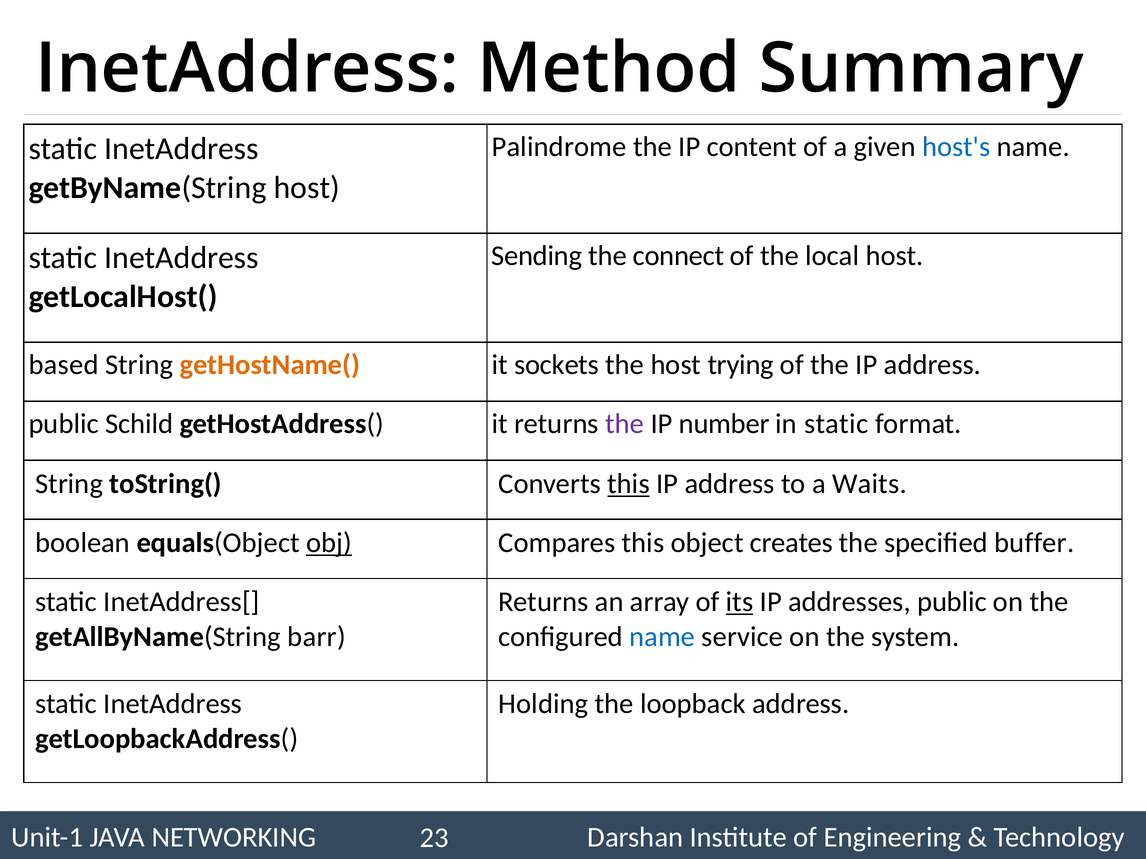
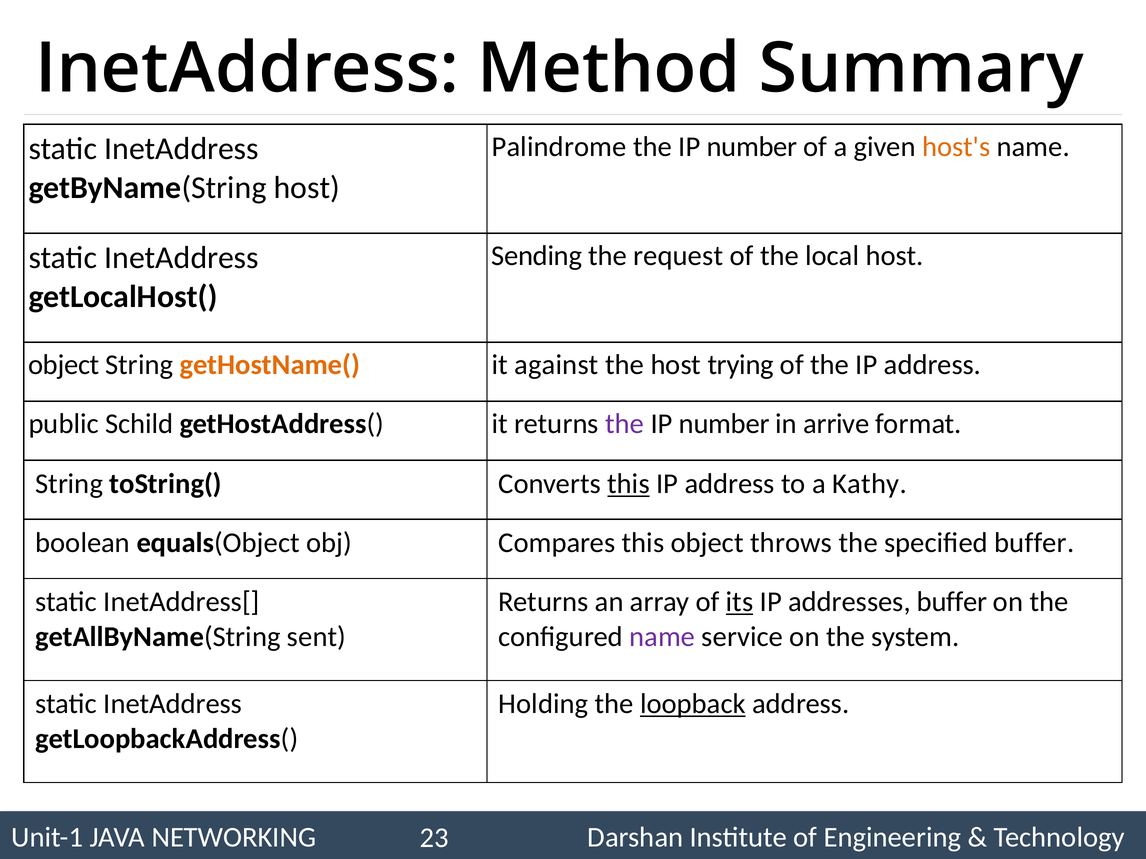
content at (752, 147): content -> number
host's colour: blue -> orange
connect: connect -> request
based at (64, 365): based -> object
sockets: sockets -> against
in static: static -> arrive
Waits: Waits -> Kathy
obj underline: present -> none
creates: creates -> throws
addresses public: public -> buffer
barr: barr -> sent
name at (662, 637) colour: blue -> purple
loopback underline: none -> present
